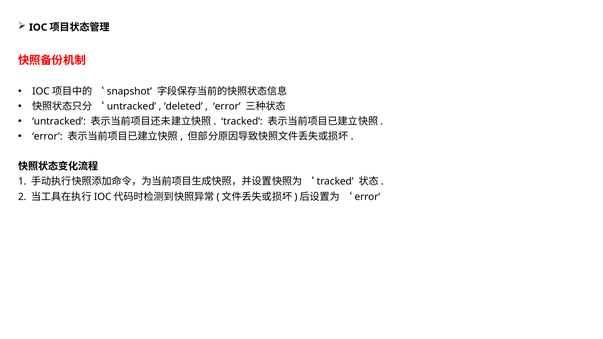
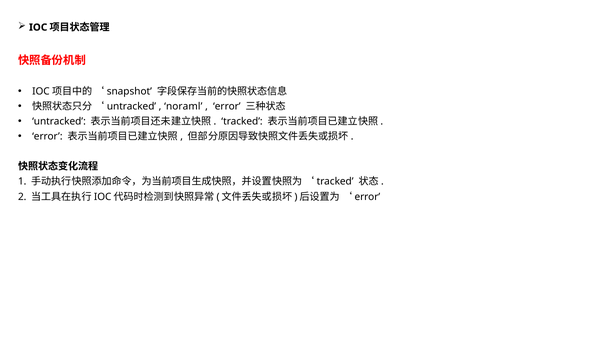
deleted: deleted -> noraml
